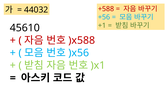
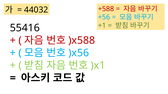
45610: 45610 -> 55416
